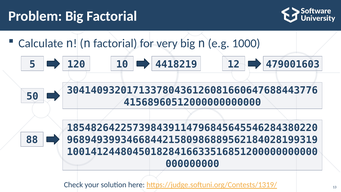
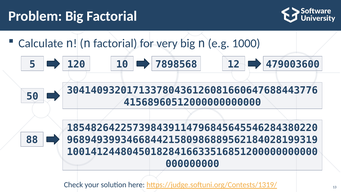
4418219: 4418219 -> 7898568
479001603: 479001603 -> 479003600
